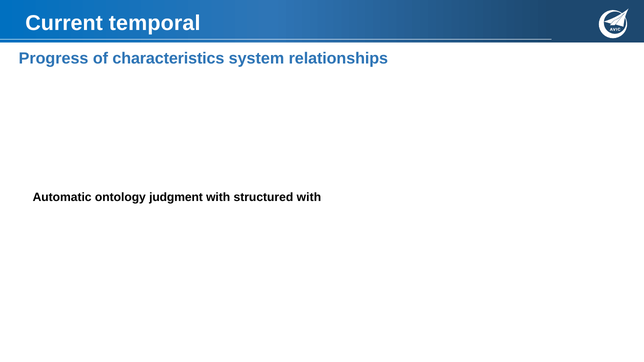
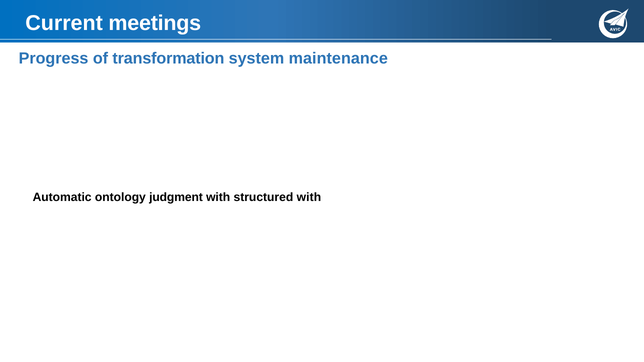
temporal: temporal -> meetings
characteristics: characteristics -> transformation
relationships: relationships -> maintenance
